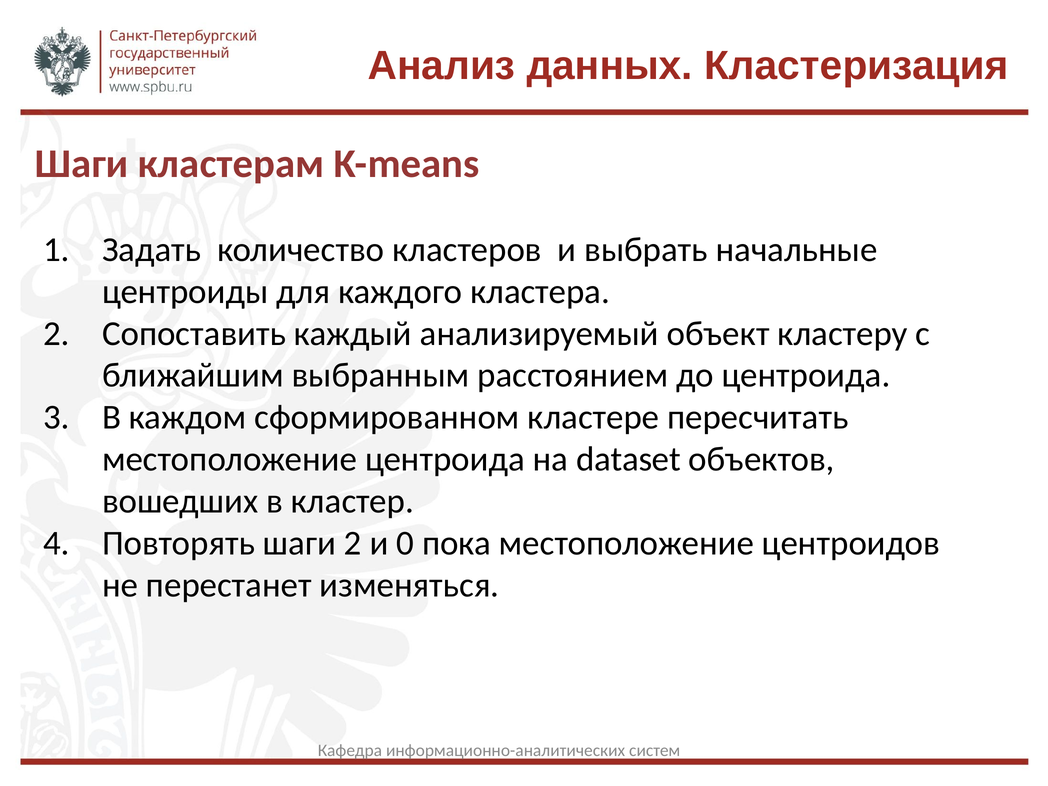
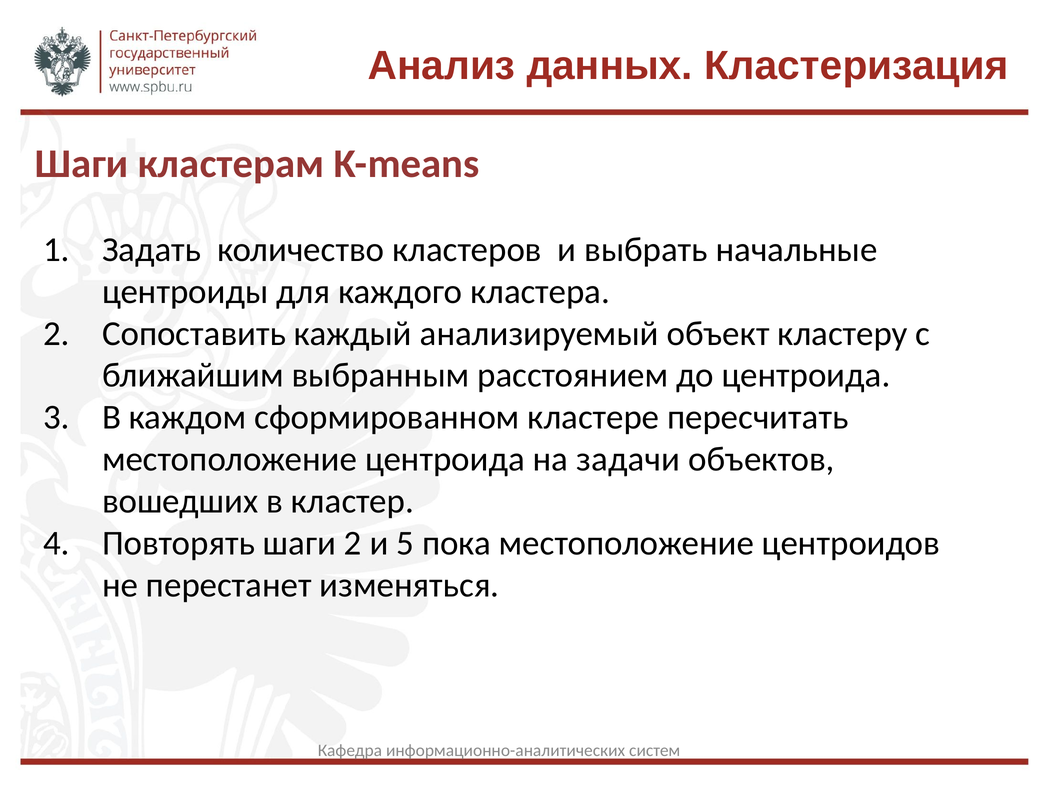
dataset: dataset -> задачи
0: 0 -> 5
